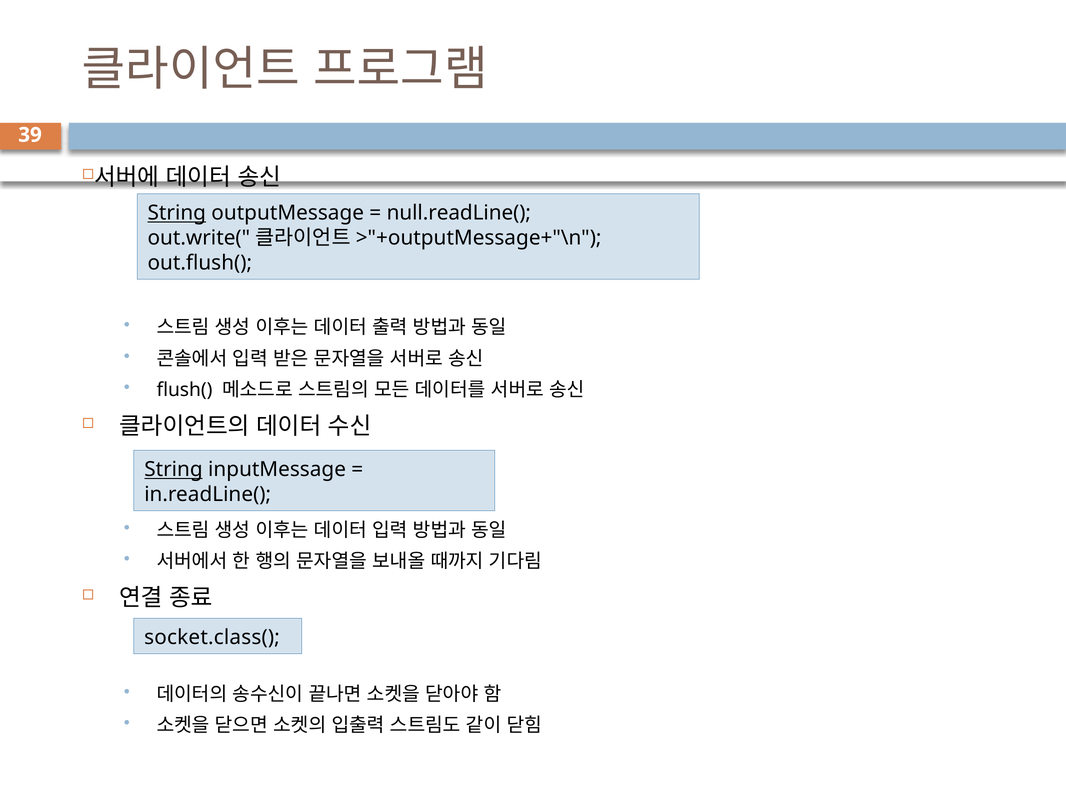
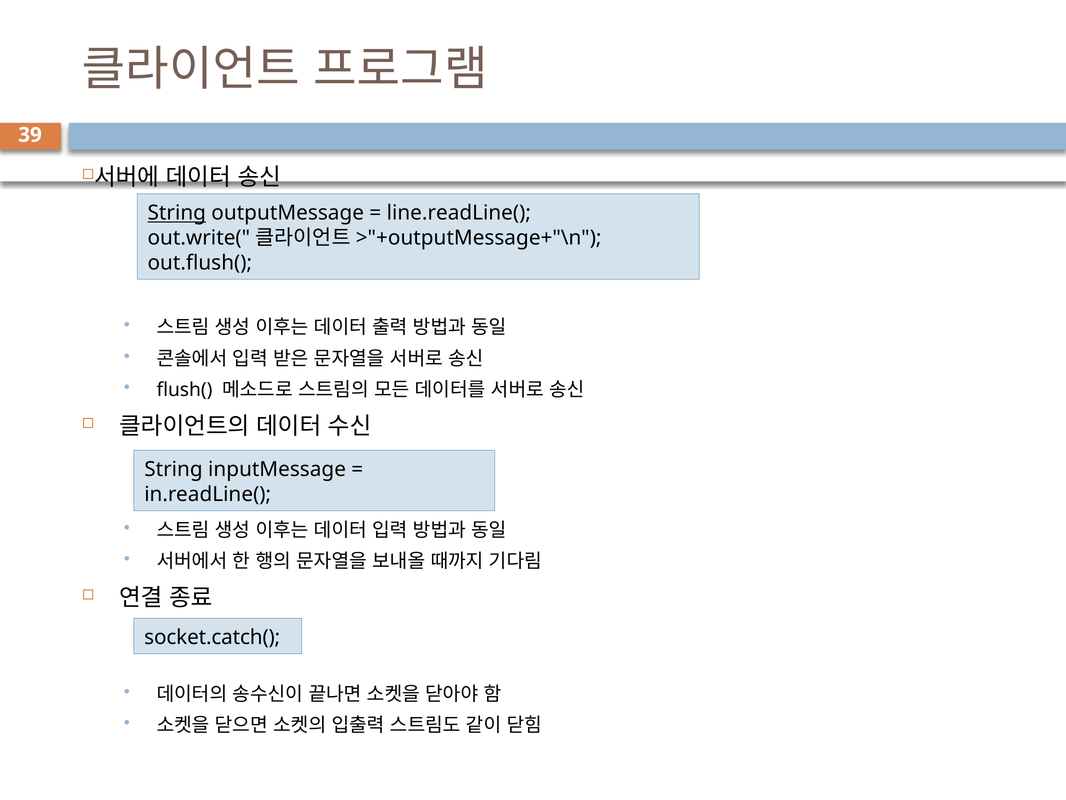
null.readLine(: null.readLine( -> line.readLine(
String at (173, 469) underline: present -> none
socket.class(: socket.class( -> socket.catch(
